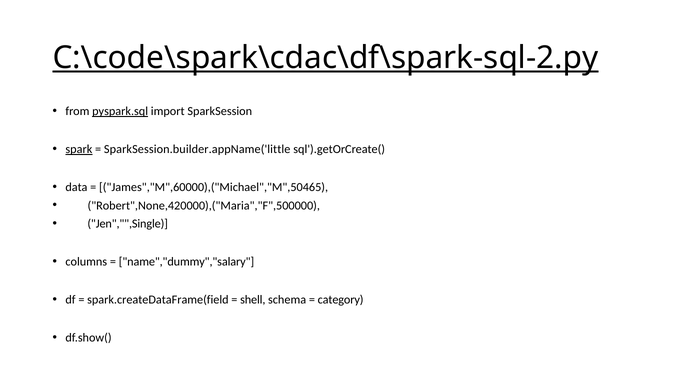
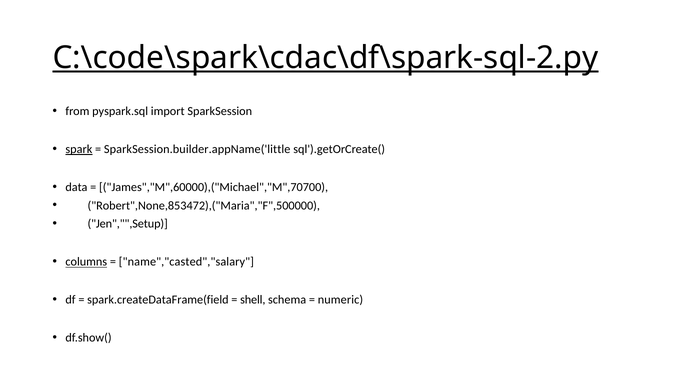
pyspark.sql underline: present -> none
James","M",60000),("Michael","M",50465: James","M",60000),("Michael","M",50465 -> James","M",60000),("Michael","M",70700
Robert",None,420000),("Maria","F",500000: Robert",None,420000),("Maria","F",500000 -> Robert",None,853472),("Maria","F",500000
Jen","",Single: Jen","",Single -> Jen","",Setup
columns underline: none -> present
name","dummy","salary: name","dummy","salary -> name","casted","salary
category: category -> numeric
